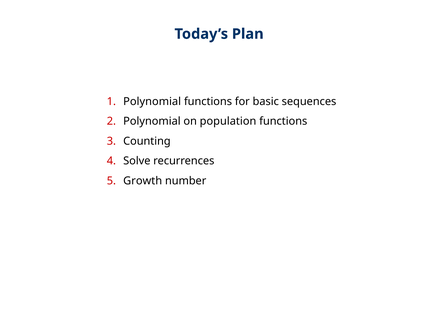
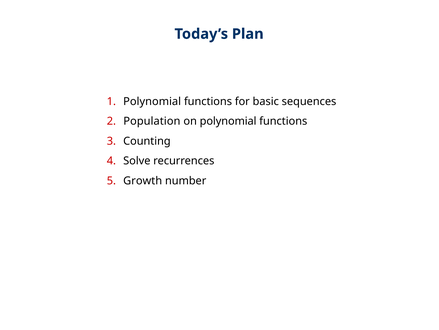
Polynomial at (152, 121): Polynomial -> Population
on population: population -> polynomial
